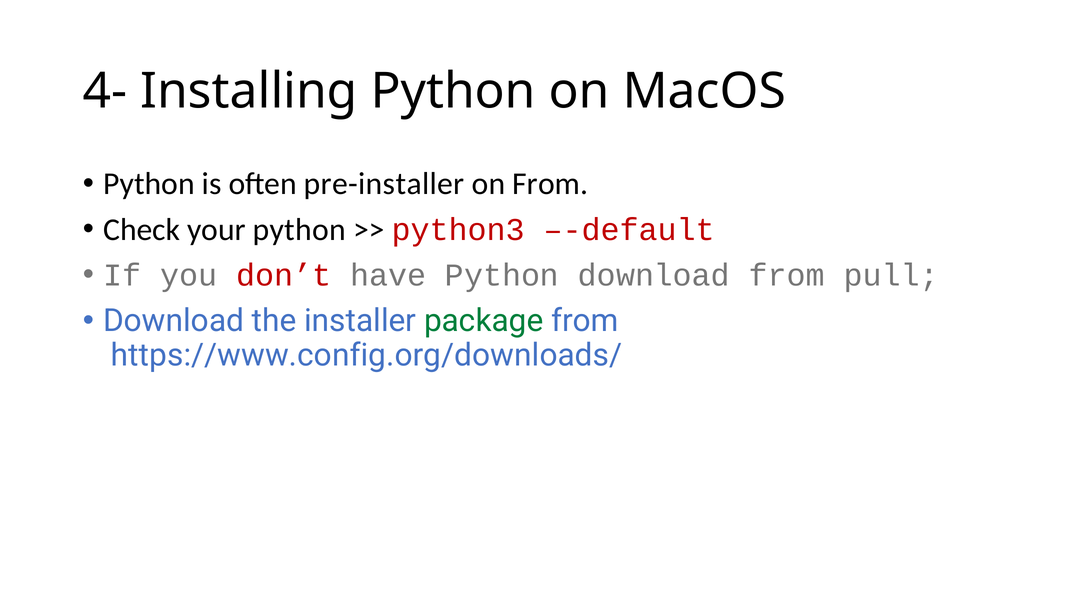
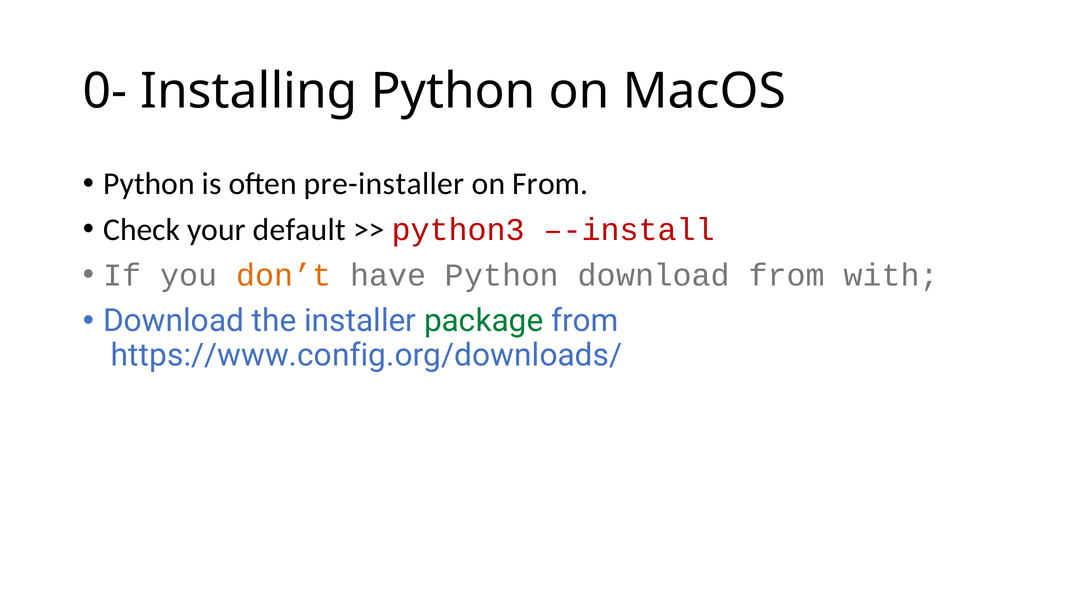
4-: 4- -> 0-
your python: python -> default
–-default: –-default -> –-install
don’t colour: red -> orange
pull: pull -> with
